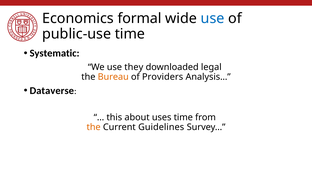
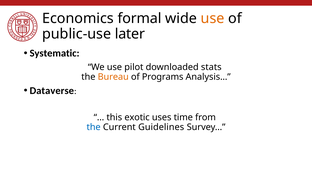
use at (213, 18) colour: blue -> orange
public-use time: time -> later
they: they -> pilot
legal: legal -> stats
Providers: Providers -> Programs
about: about -> exotic
the at (94, 128) colour: orange -> blue
